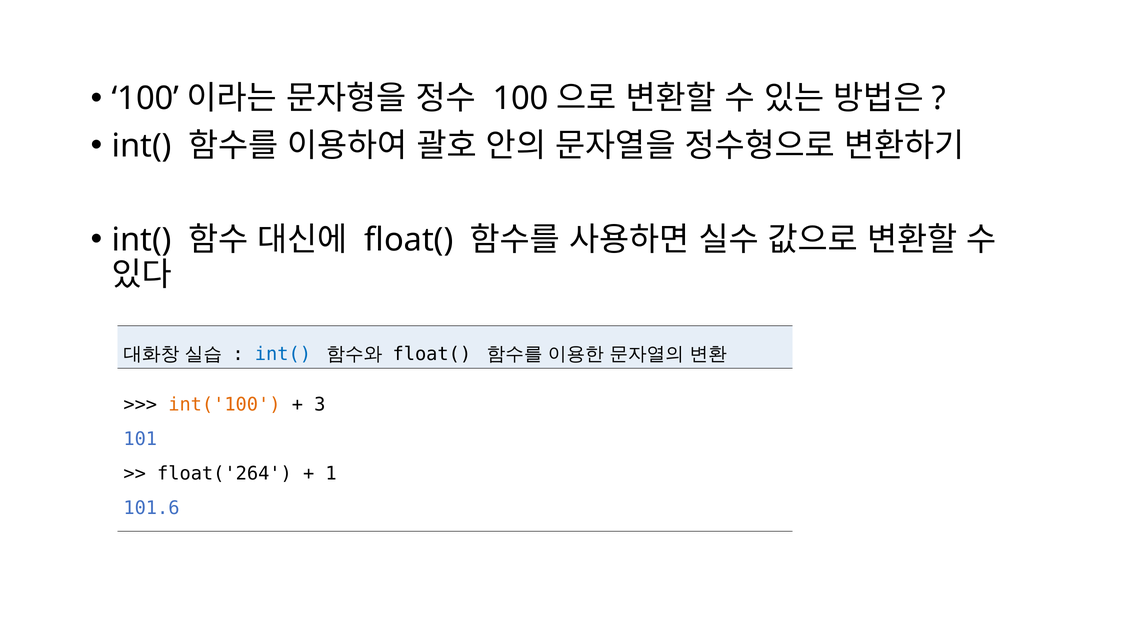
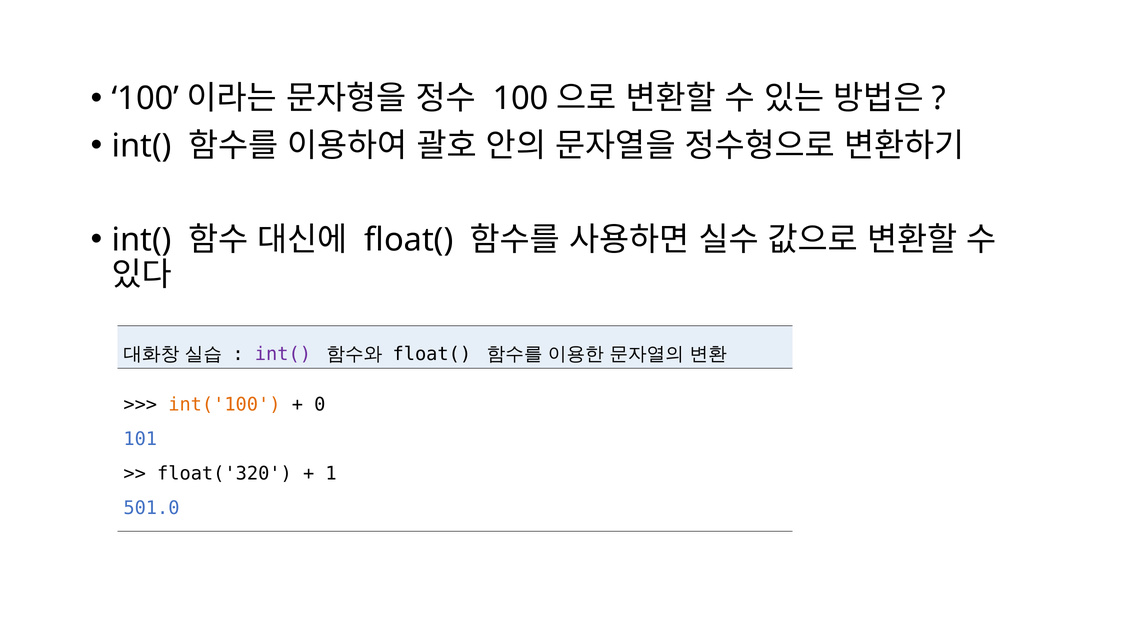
int( at (283, 354) colour: blue -> purple
3: 3 -> 0
float('264: float('264 -> float('320
101.6: 101.6 -> 501.0
